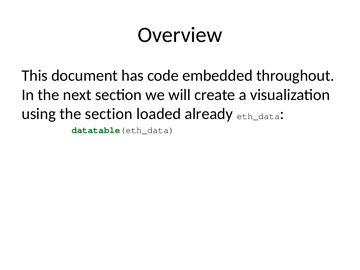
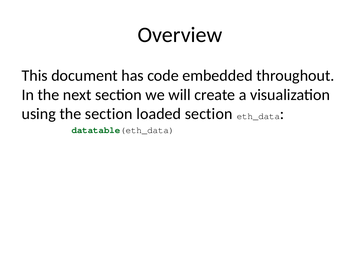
loaded already: already -> section
